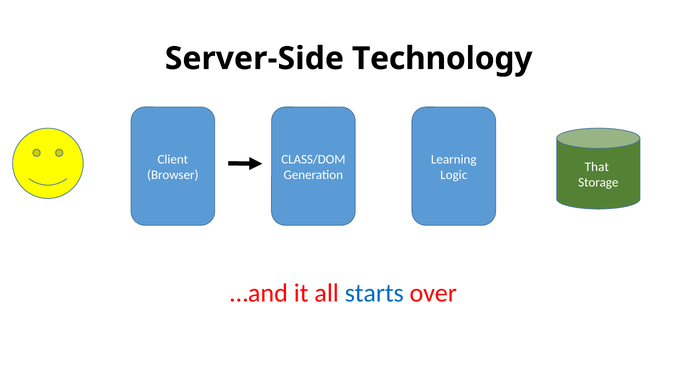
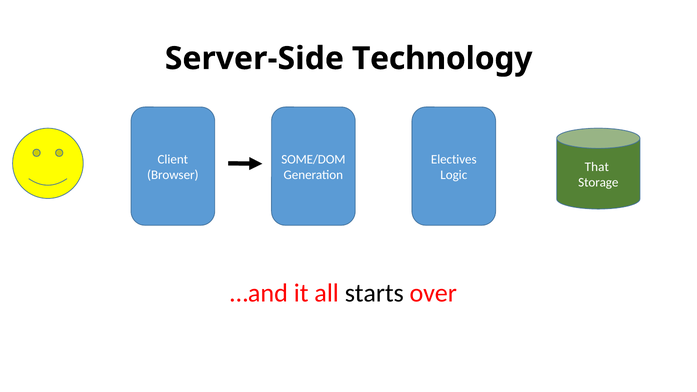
CLASS/DOM: CLASS/DOM -> SOME/DOM
Learning: Learning -> Electives
starts colour: blue -> black
